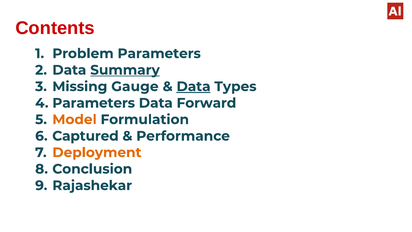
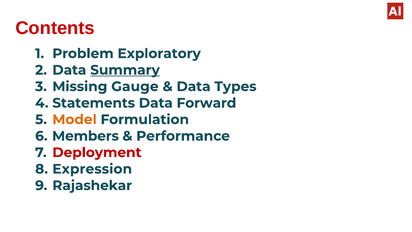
Problem Parameters: Parameters -> Exploratory
Data at (194, 86) underline: present -> none
Parameters at (94, 103): Parameters -> Statements
Captured: Captured -> Members
Deployment colour: orange -> red
Conclusion: Conclusion -> Expression
